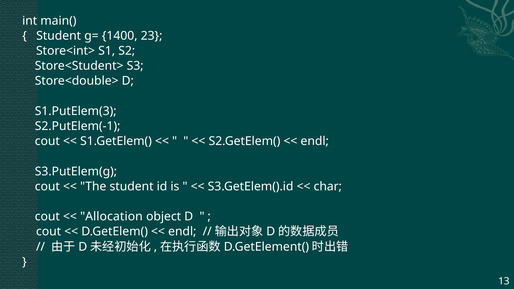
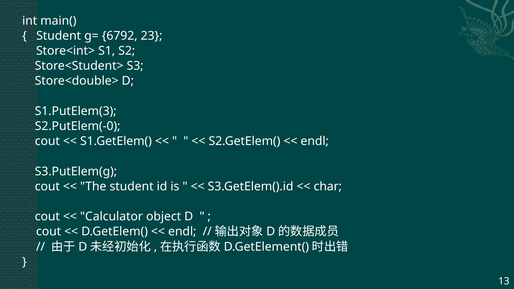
1400: 1400 -> 6792
S2.PutElem(-1: S2.PutElem(-1 -> S2.PutElem(-0
Allocation: Allocation -> Calculator
